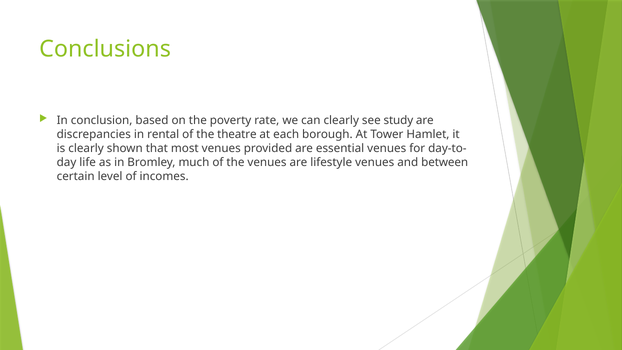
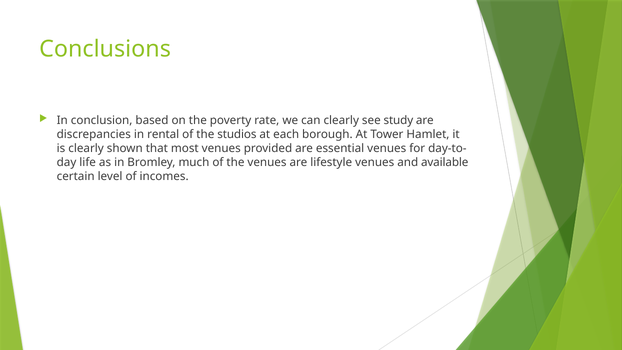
theatre: theatre -> studios
between: between -> available
